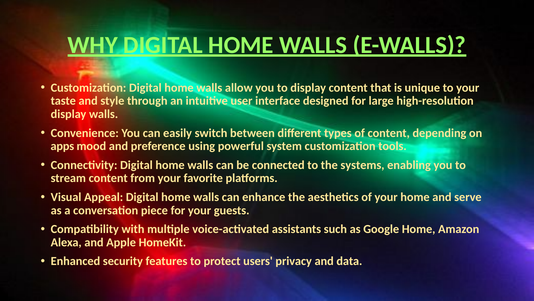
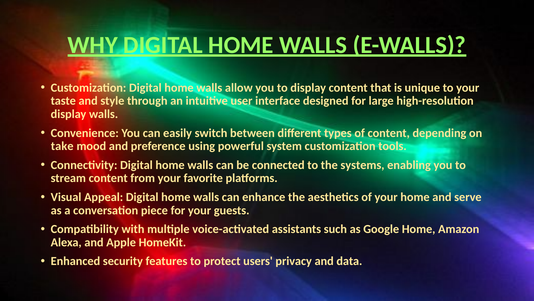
apps: apps -> take
